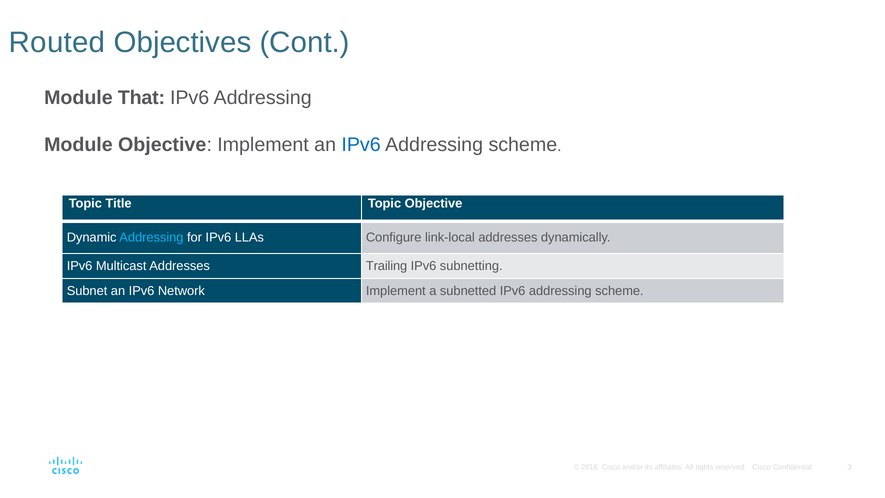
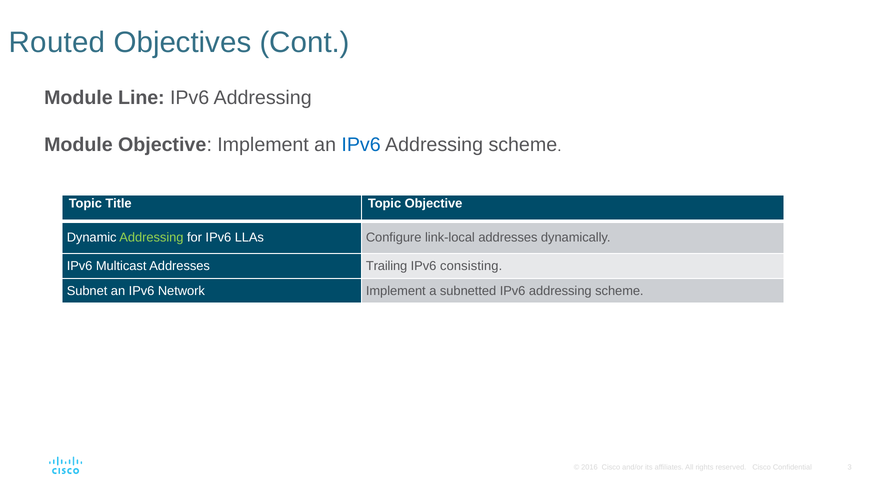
That: That -> Line
Addressing at (151, 238) colour: light blue -> light green
subnetting: subnetting -> consisting
